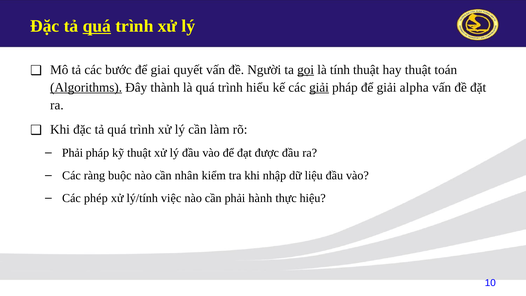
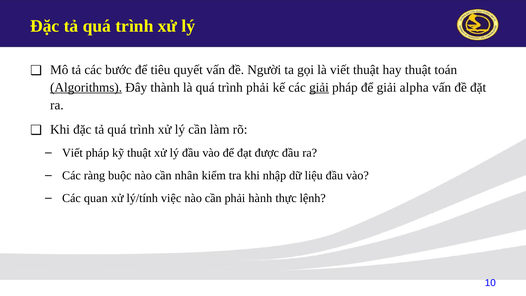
quá at (97, 26) underline: present -> none
giai: giai -> tiêu
gọi underline: present -> none
là tính: tính -> viết
trình hiểu: hiểu -> phải
Phải at (72, 153): Phải -> Viết
phép: phép -> quan
hiệu: hiệu -> lệnh
